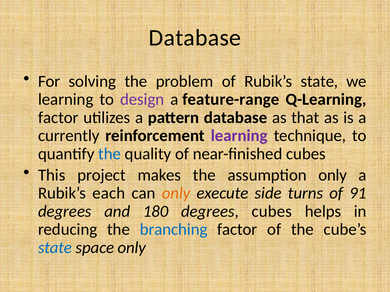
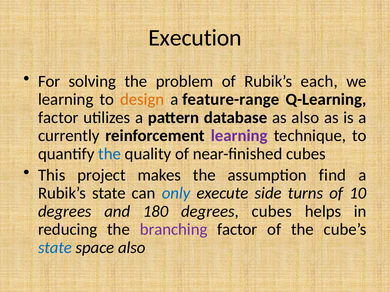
Database at (195, 38): Database -> Execution
Rubik’s state: state -> each
design colour: purple -> orange
as that: that -> also
assumption only: only -> find
Rubik’s each: each -> state
only at (176, 193) colour: orange -> blue
91: 91 -> 10
branching colour: blue -> purple
space only: only -> also
